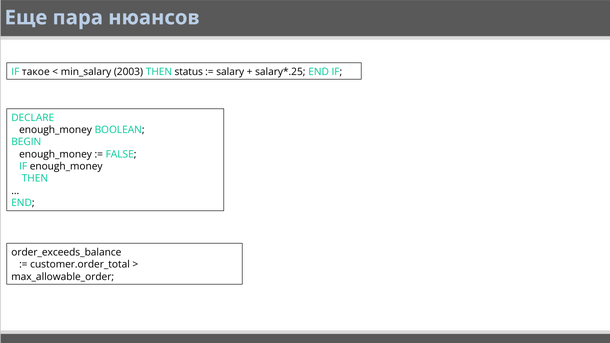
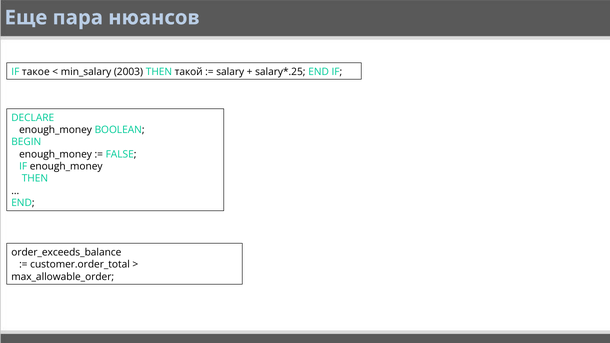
status: status -> такой
